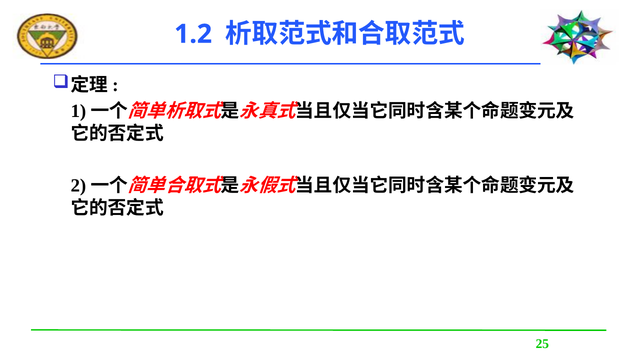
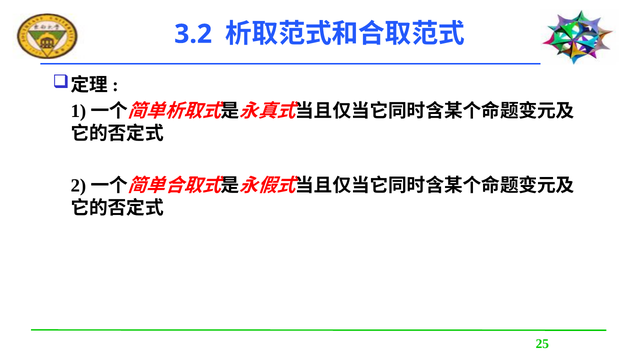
1.2: 1.2 -> 3.2
